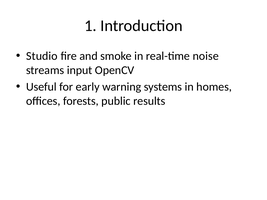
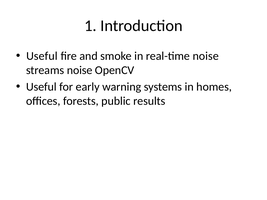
Studio at (42, 56): Studio -> Useful
streams input: input -> noise
